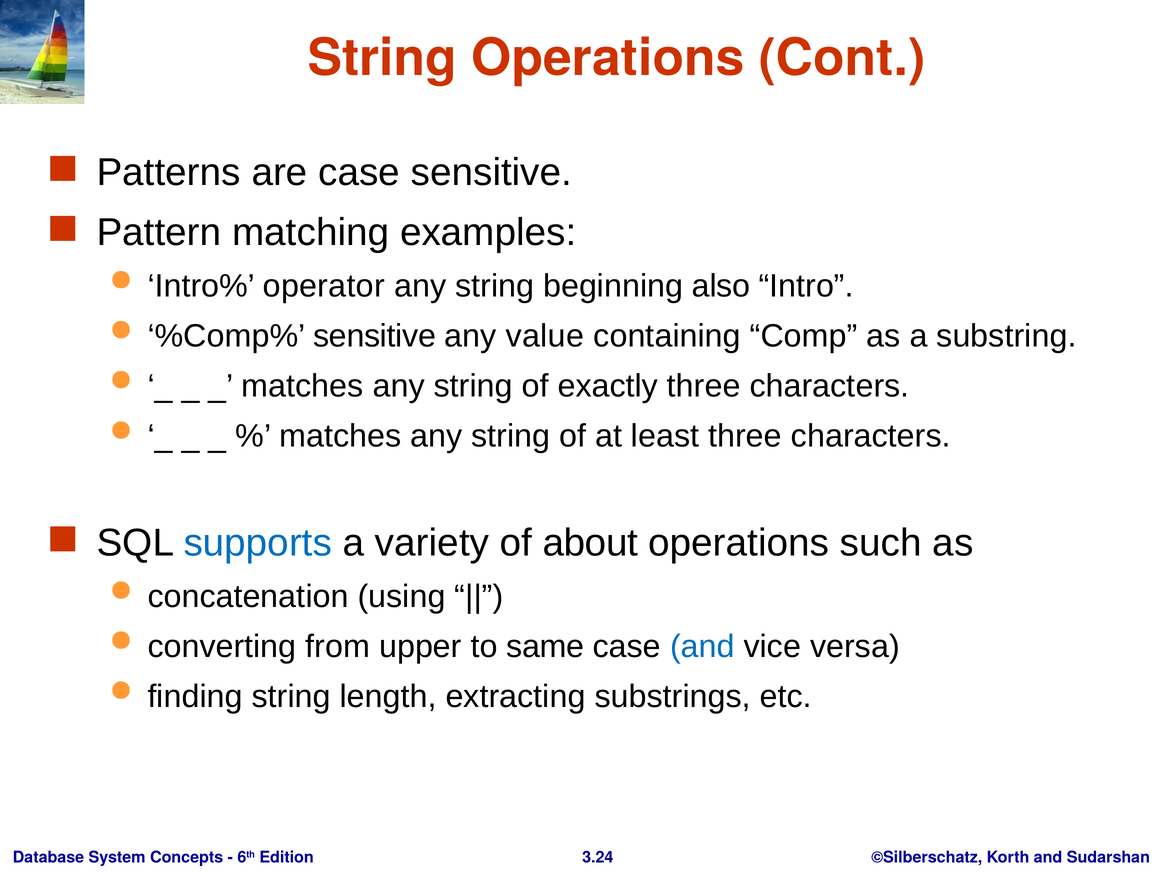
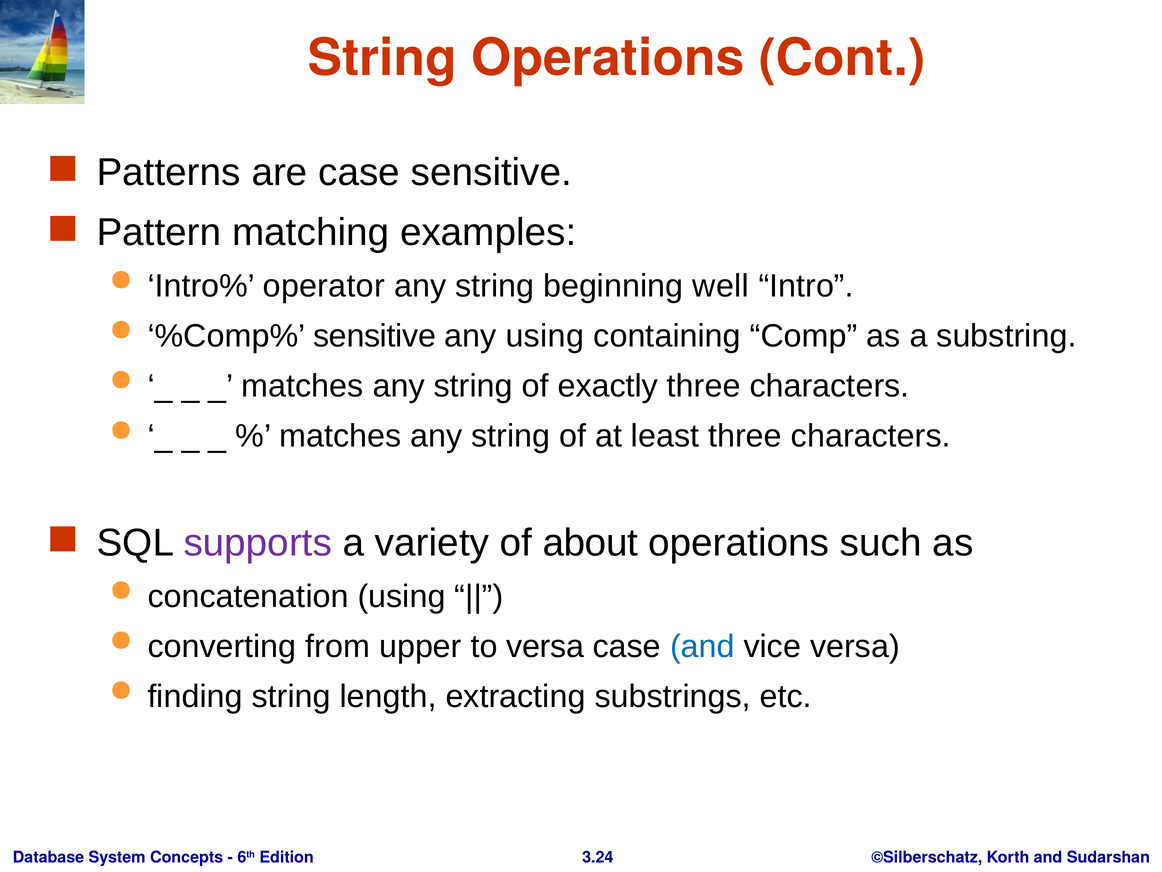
also: also -> well
any value: value -> using
supports colour: blue -> purple
to same: same -> versa
